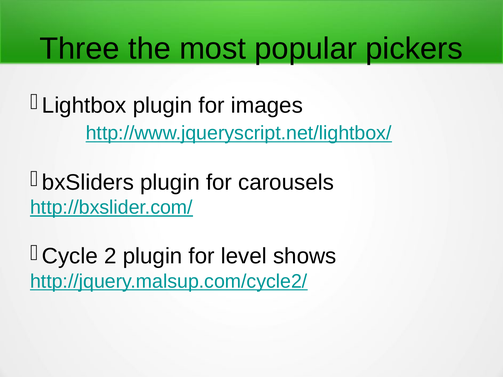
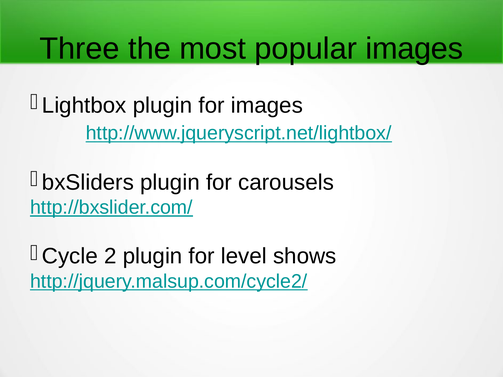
popular pickers: pickers -> images
